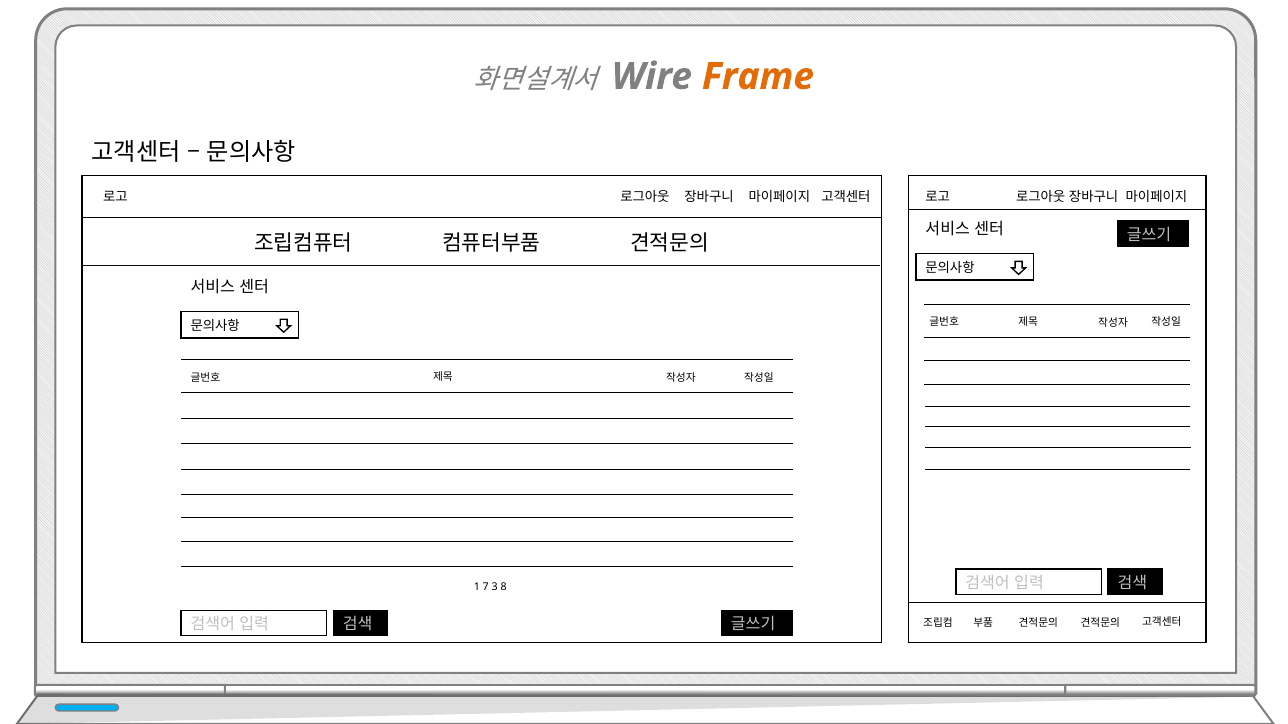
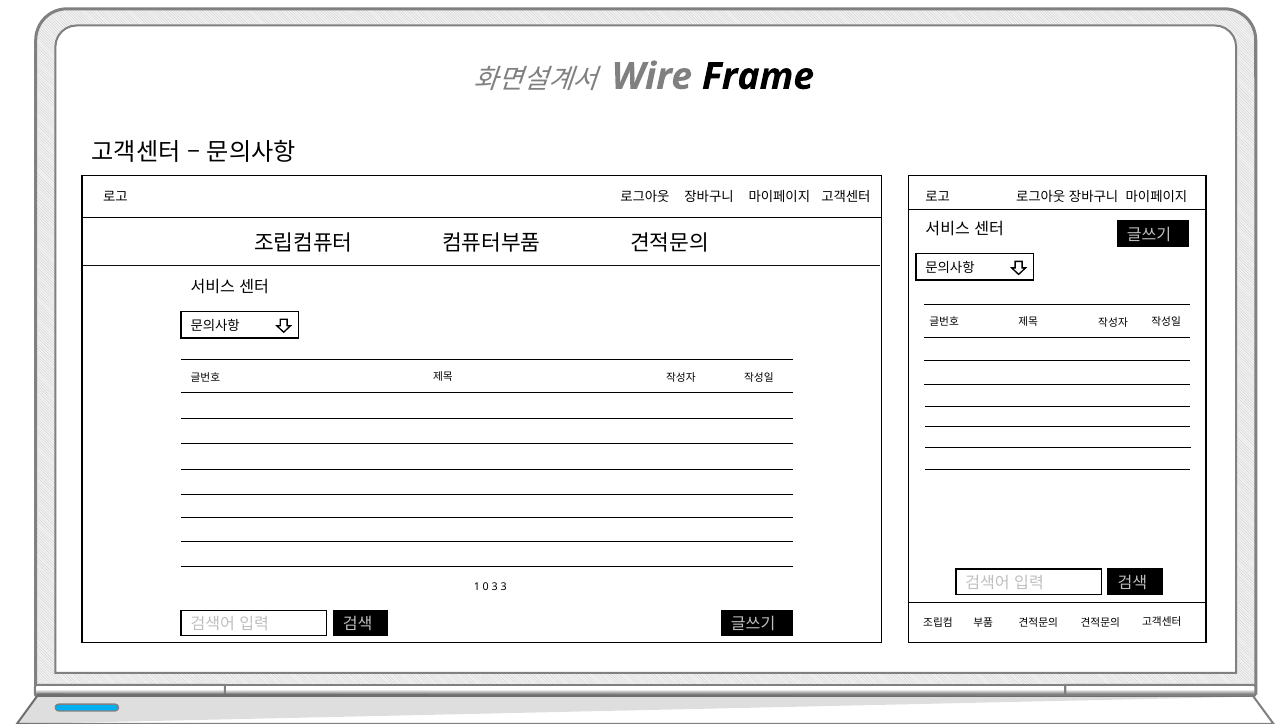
Frame colour: orange -> black
7: 7 -> 0
3 8: 8 -> 3
